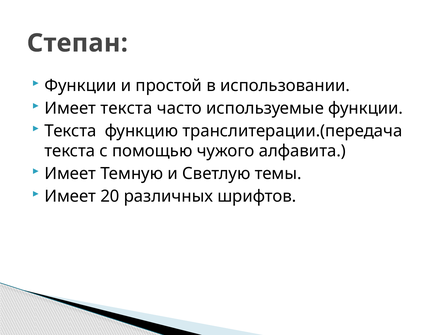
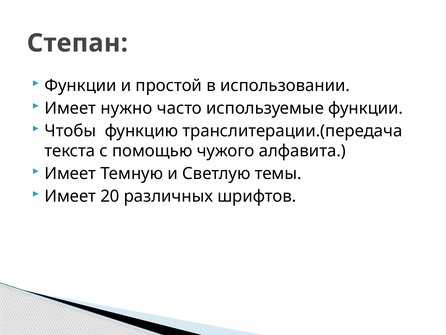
Имеет текста: текста -> нужно
Текста at (70, 131): Текста -> Чтобы
